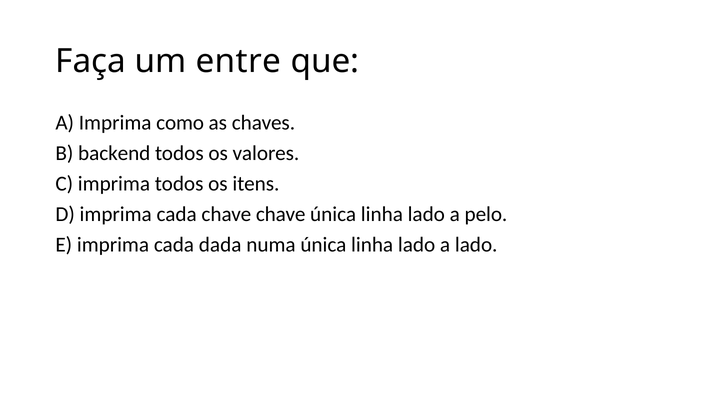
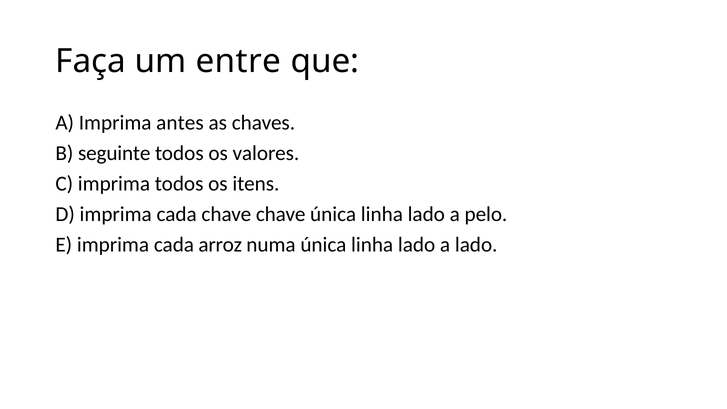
como: como -> antes
backend: backend -> seguinte
dada: dada -> arroz
